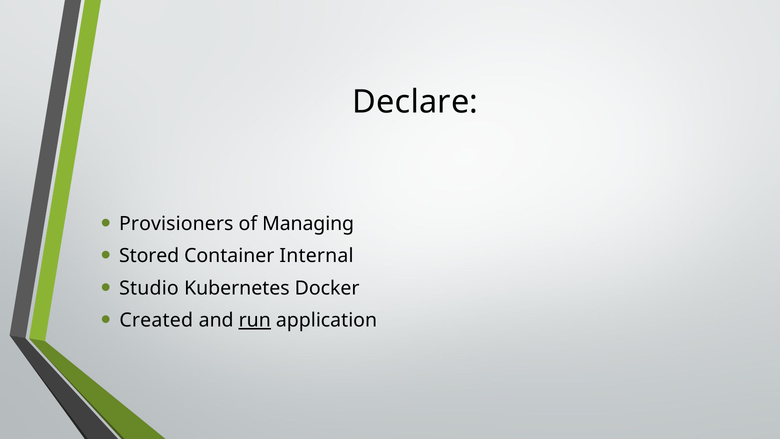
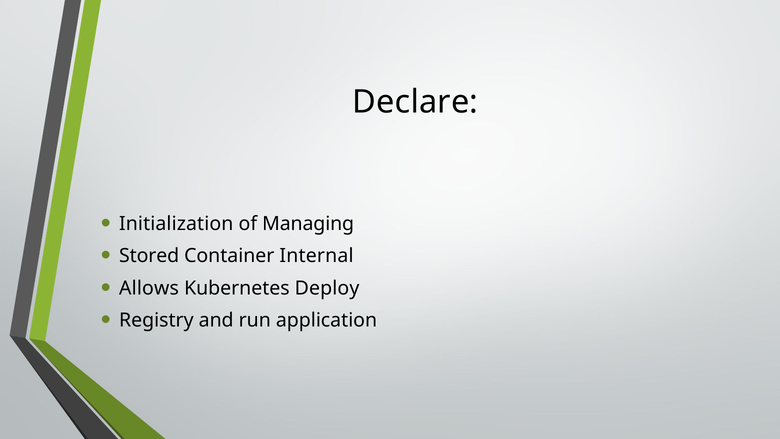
Provisioners: Provisioners -> Initialization
Studio: Studio -> Allows
Docker: Docker -> Deploy
Created: Created -> Registry
run underline: present -> none
